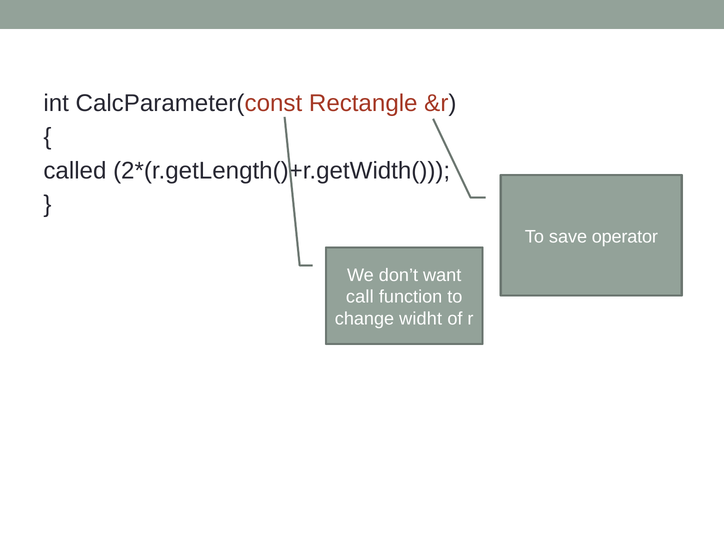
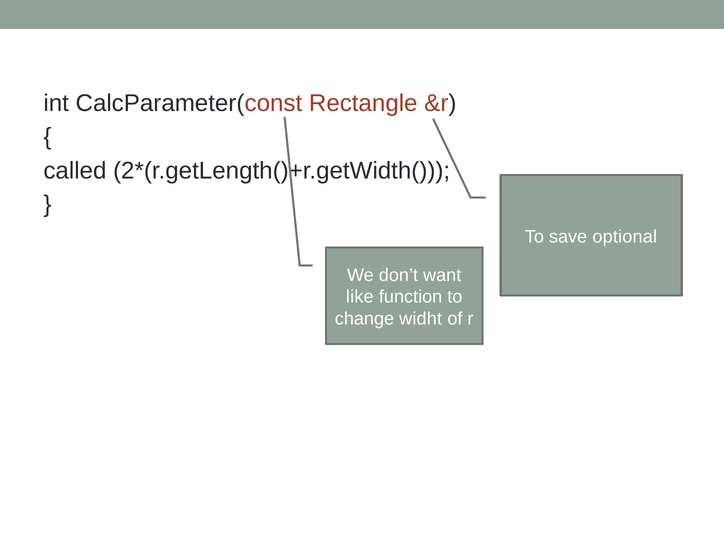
operator: operator -> optional
call: call -> like
